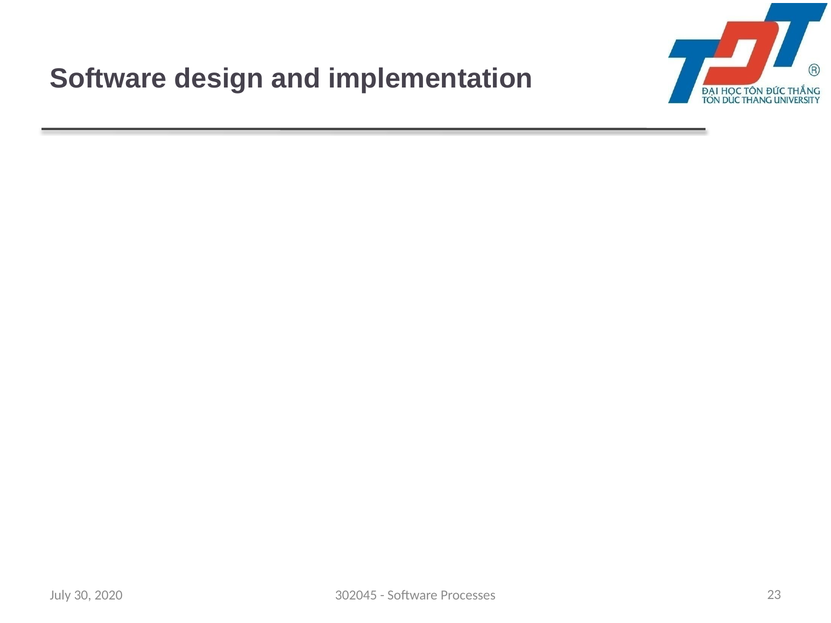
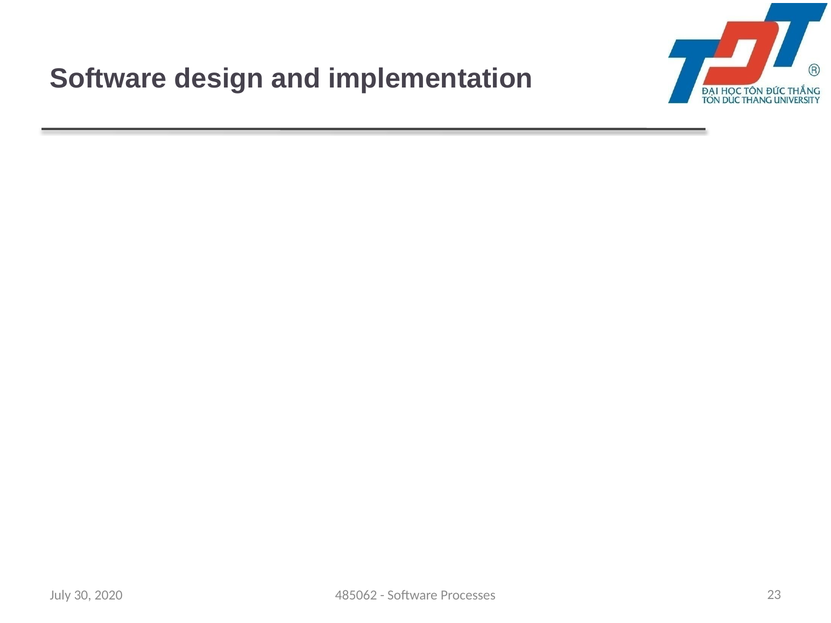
302045: 302045 -> 485062
